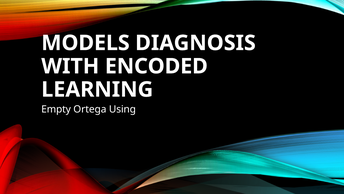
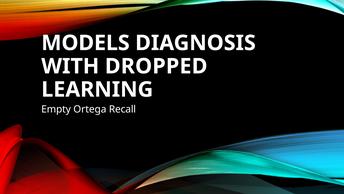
ENCODED: ENCODED -> DROPPED
Using: Using -> Recall
